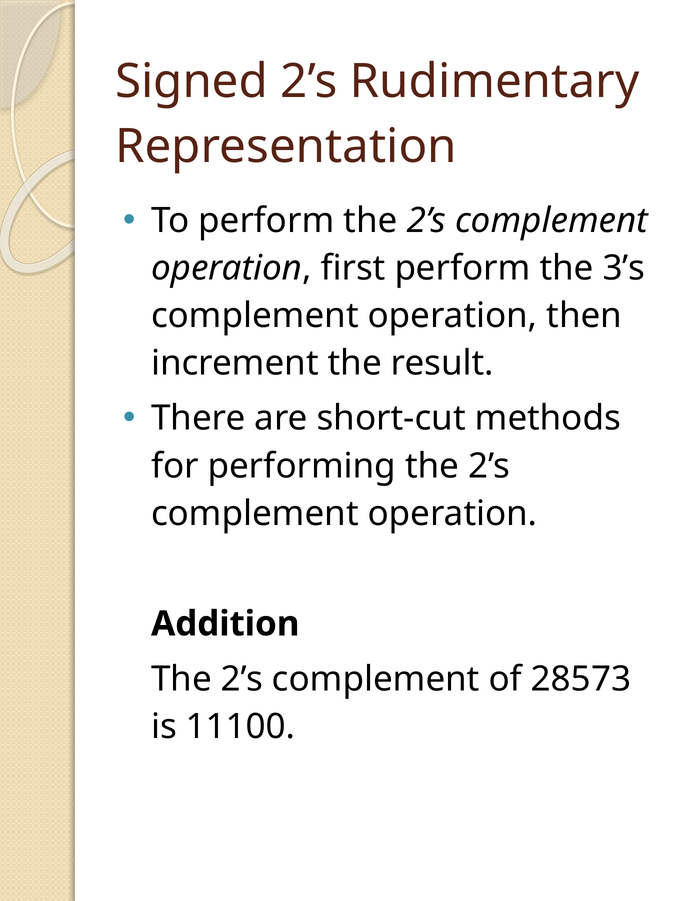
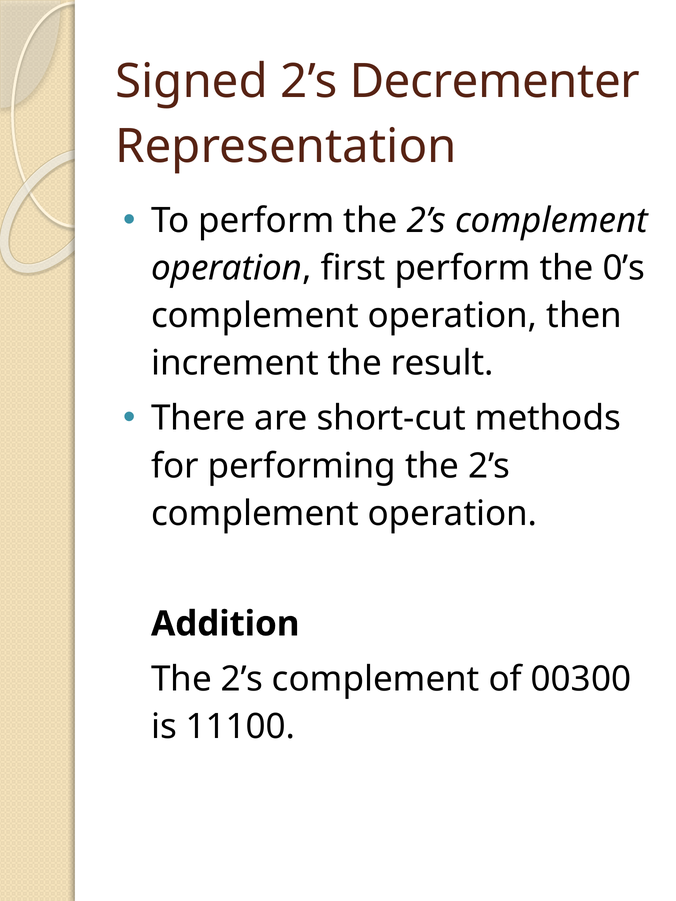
Rudimentary: Rudimentary -> Decrementer
3’s: 3’s -> 0’s
28573: 28573 -> 00300
